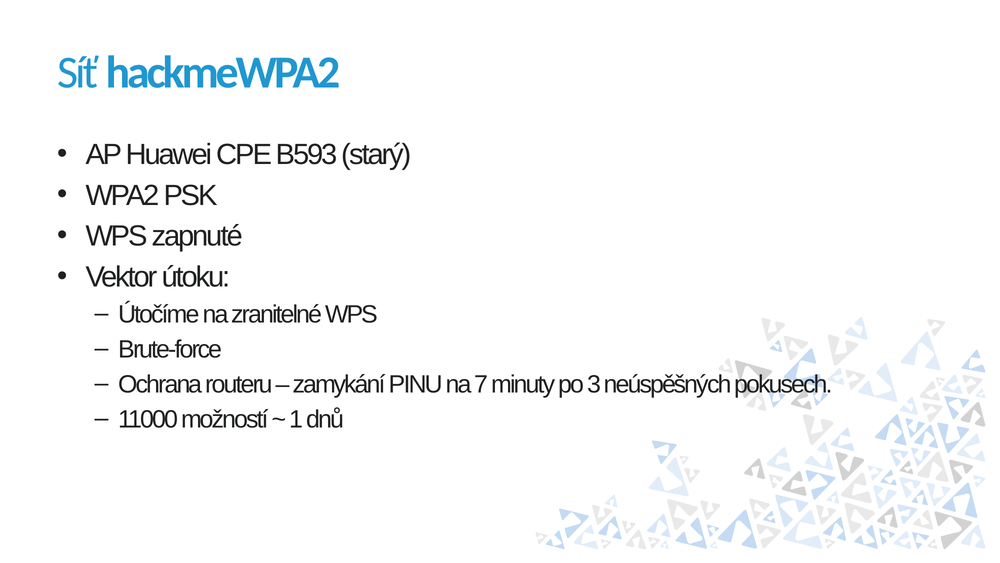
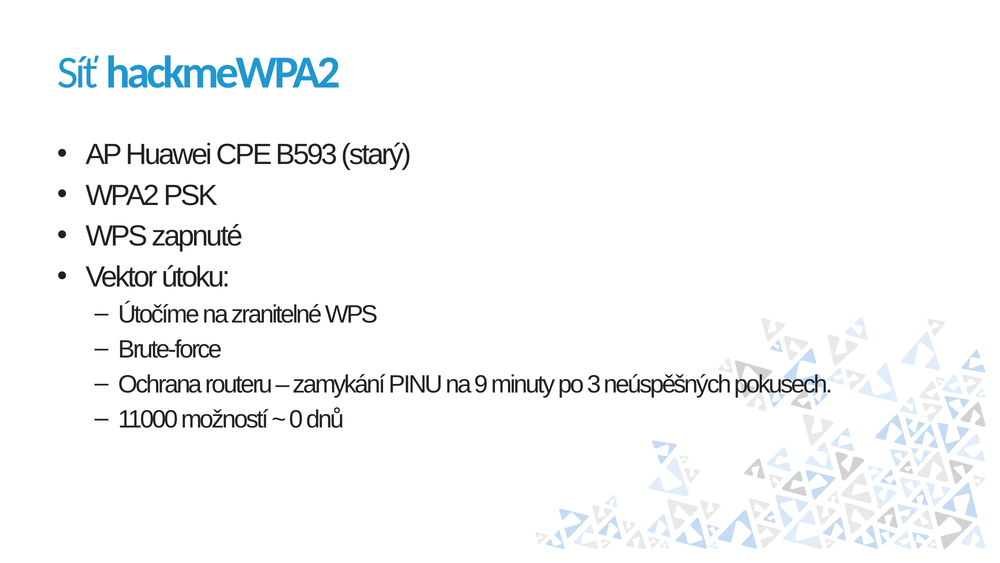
7: 7 -> 9
1: 1 -> 0
